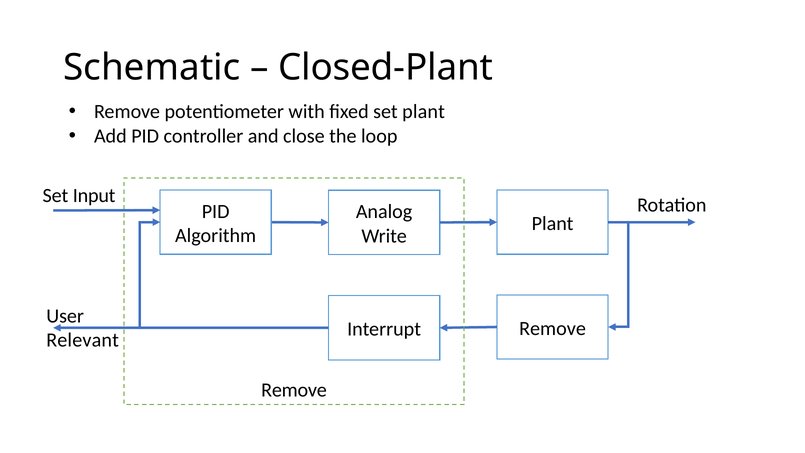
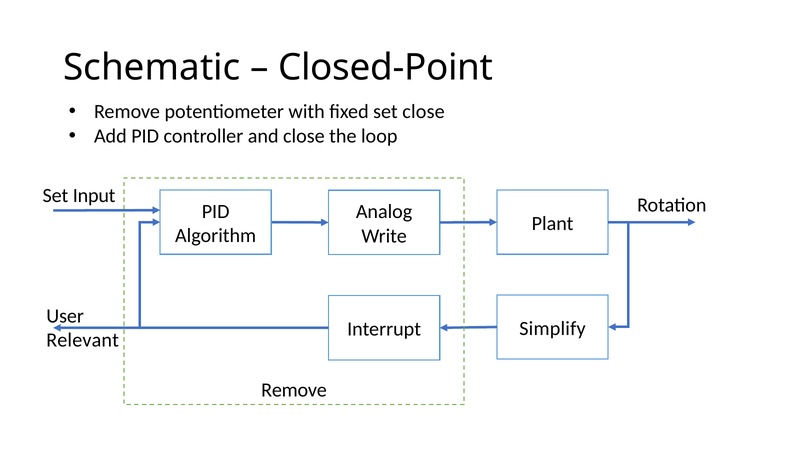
Closed-Plant: Closed-Plant -> Closed-Point
set plant: plant -> close
Remove at (553, 328): Remove -> Simplify
